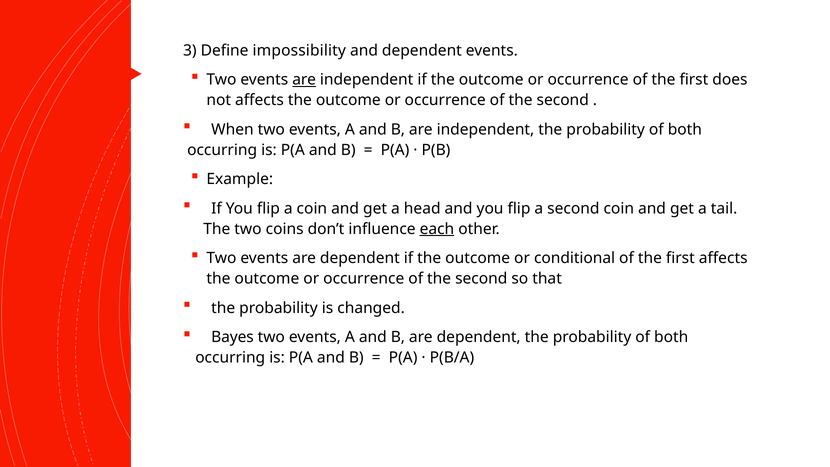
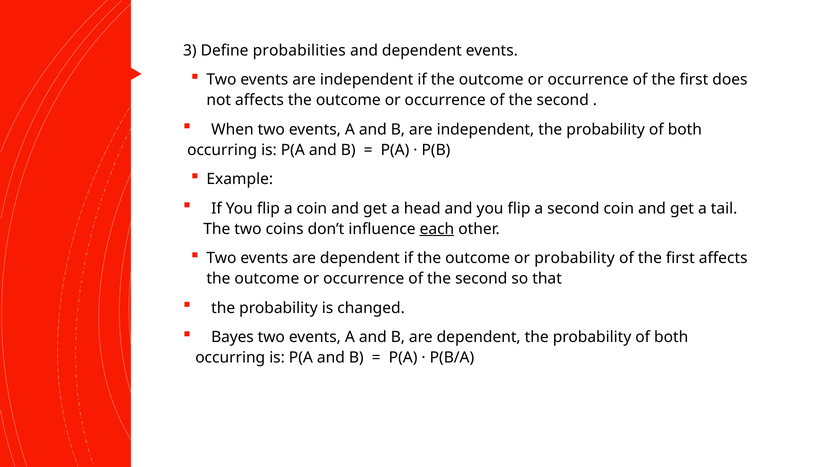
impossibility: impossibility -> probabilities
are at (304, 80) underline: present -> none
or conditional: conditional -> probability
